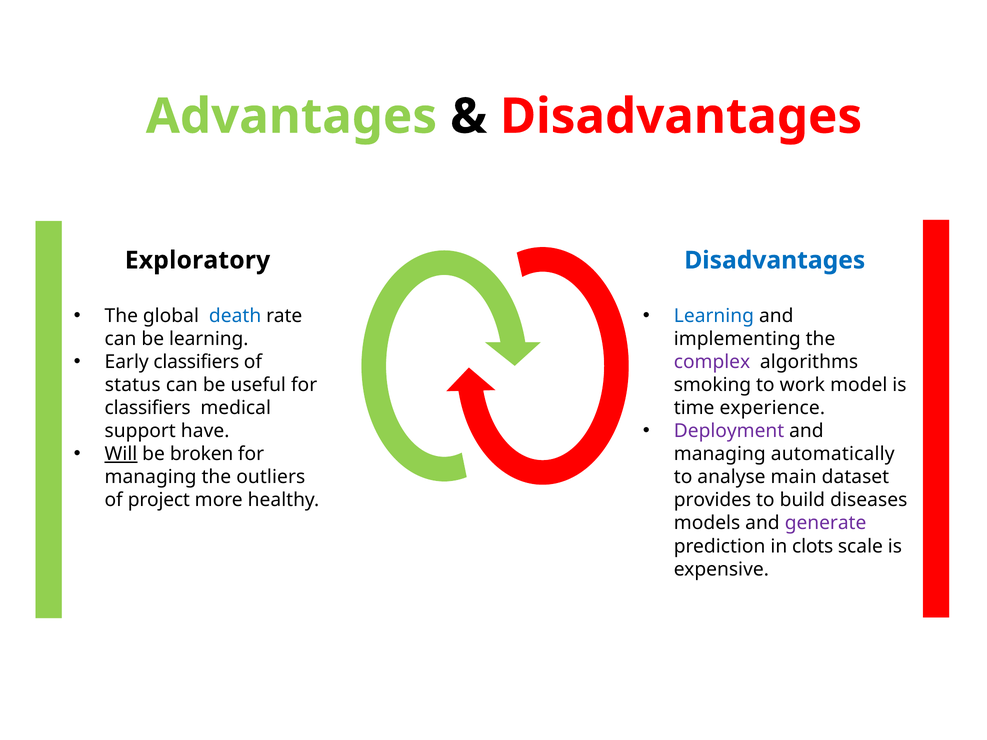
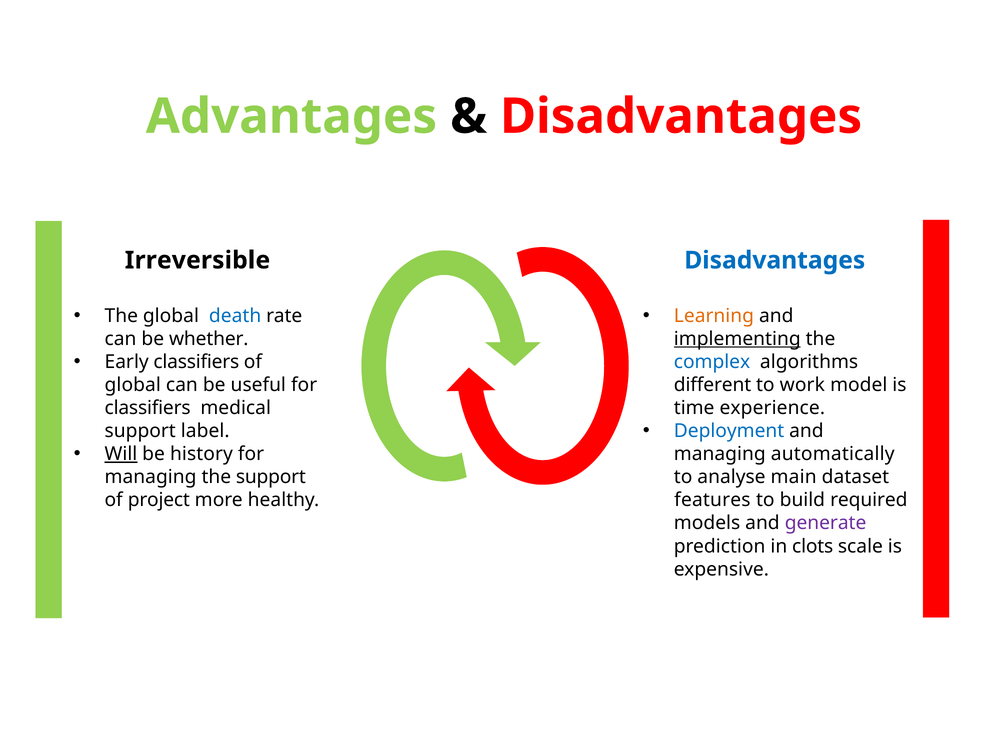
Exploratory: Exploratory -> Irreversible
Learning at (714, 316) colour: blue -> orange
be learning: learning -> whether
implementing underline: none -> present
complex colour: purple -> blue
status at (133, 385): status -> global
smoking: smoking -> different
Deployment colour: purple -> blue
have: have -> label
broken: broken -> history
the outliers: outliers -> support
provides: provides -> features
diseases: diseases -> required
